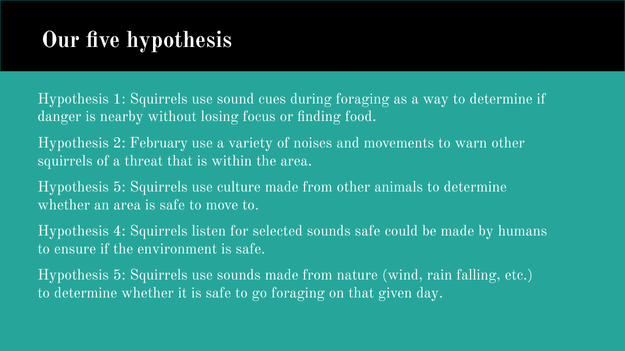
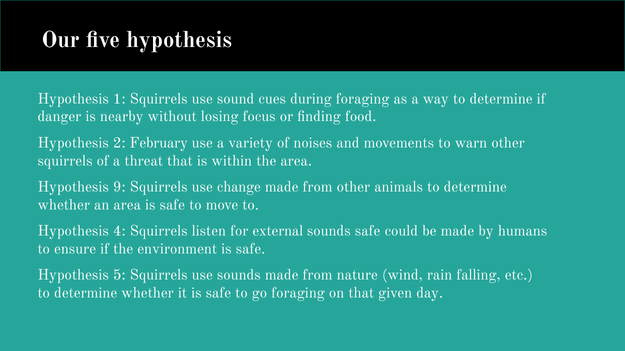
5 at (119, 187): 5 -> 9
culture: culture -> change
selected: selected -> external
